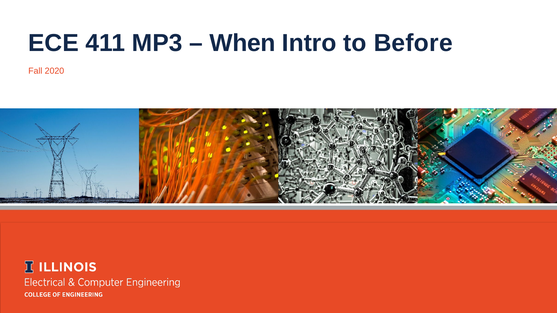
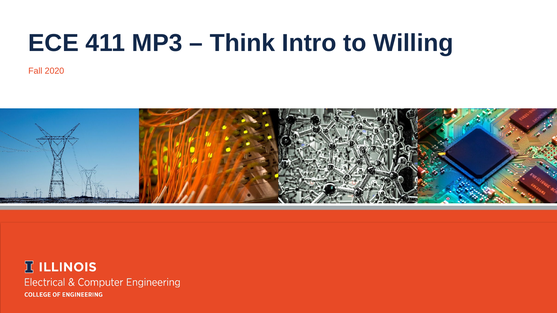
When: When -> Think
Before: Before -> Willing
